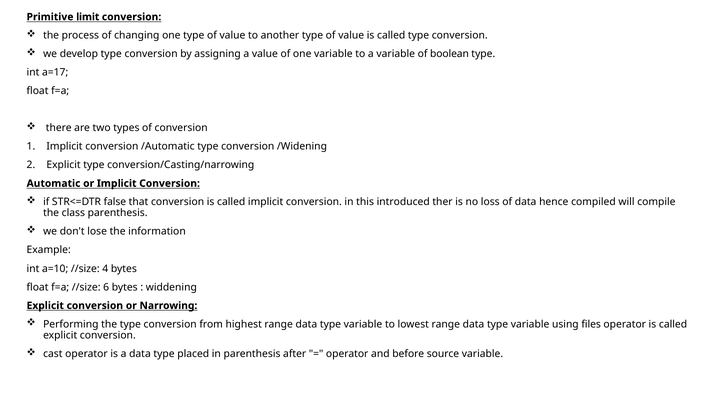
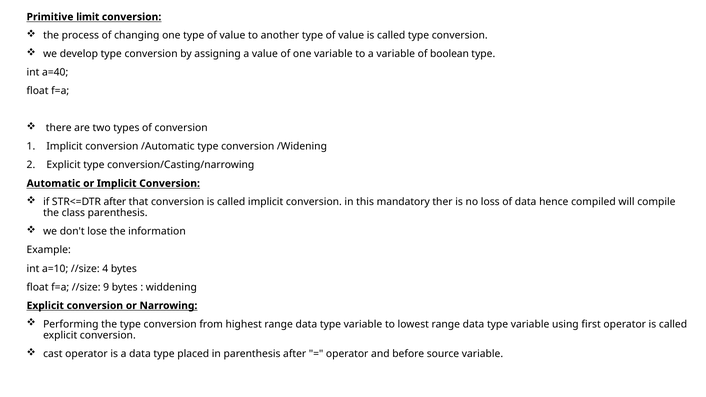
a=17: a=17 -> a=40
STR<=DTR false: false -> after
introduced: introduced -> mandatory
6: 6 -> 9
files: files -> first
